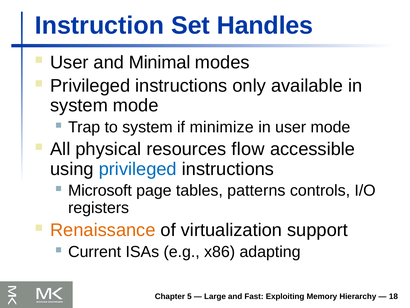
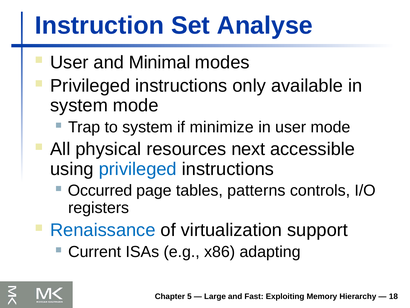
Handles: Handles -> Analyse
flow: flow -> next
Microsoft: Microsoft -> Occurred
Renaissance colour: orange -> blue
